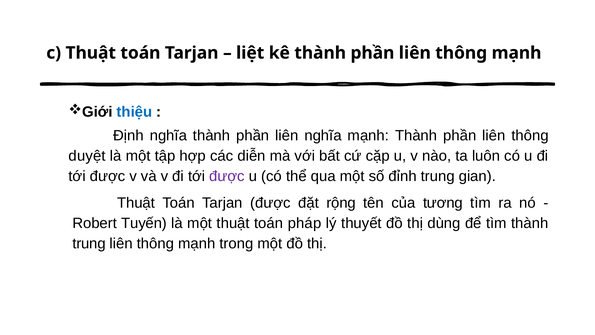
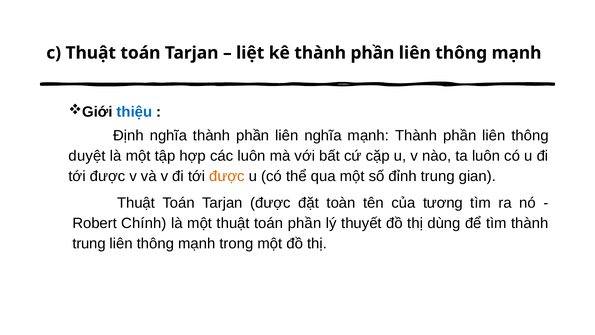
các diễn: diễn -> luôn
được at (227, 176) colour: purple -> orange
rộng: rộng -> toàn
Tuyến: Tuyến -> Chính
toán pháp: pháp -> phần
